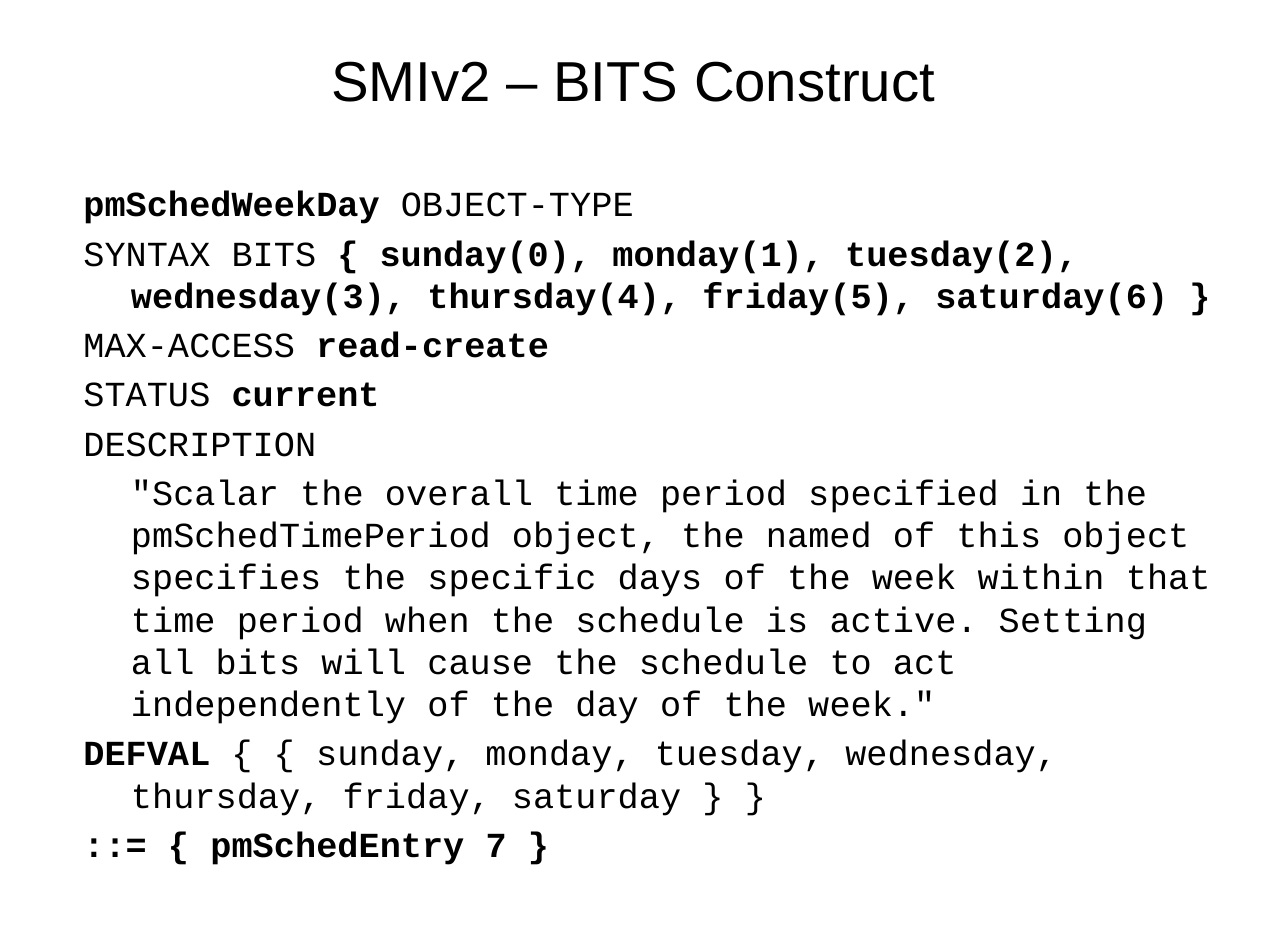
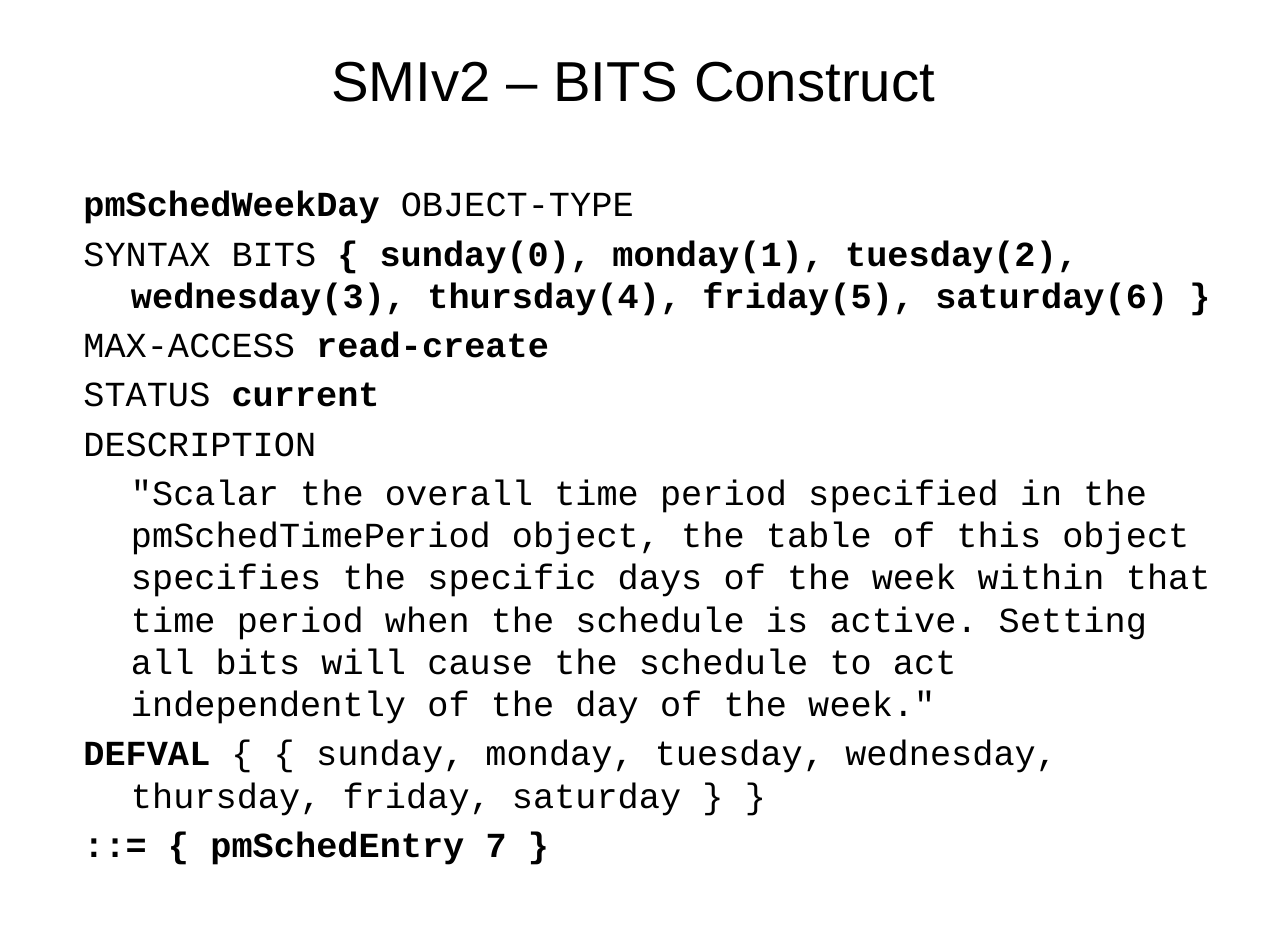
named: named -> table
